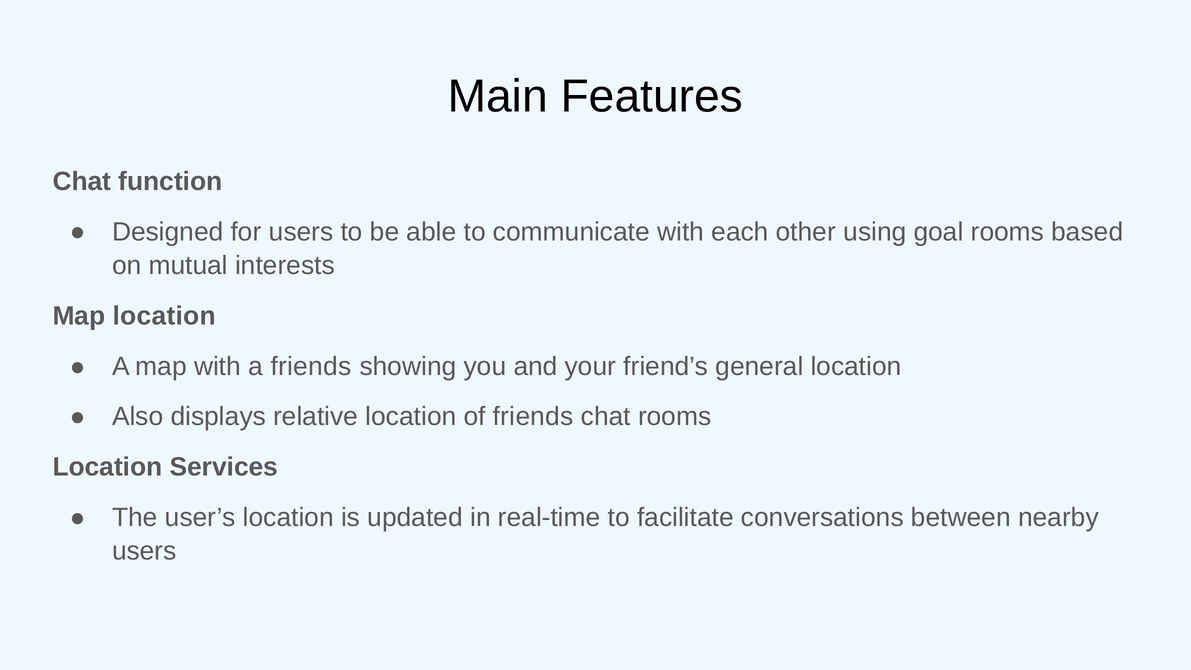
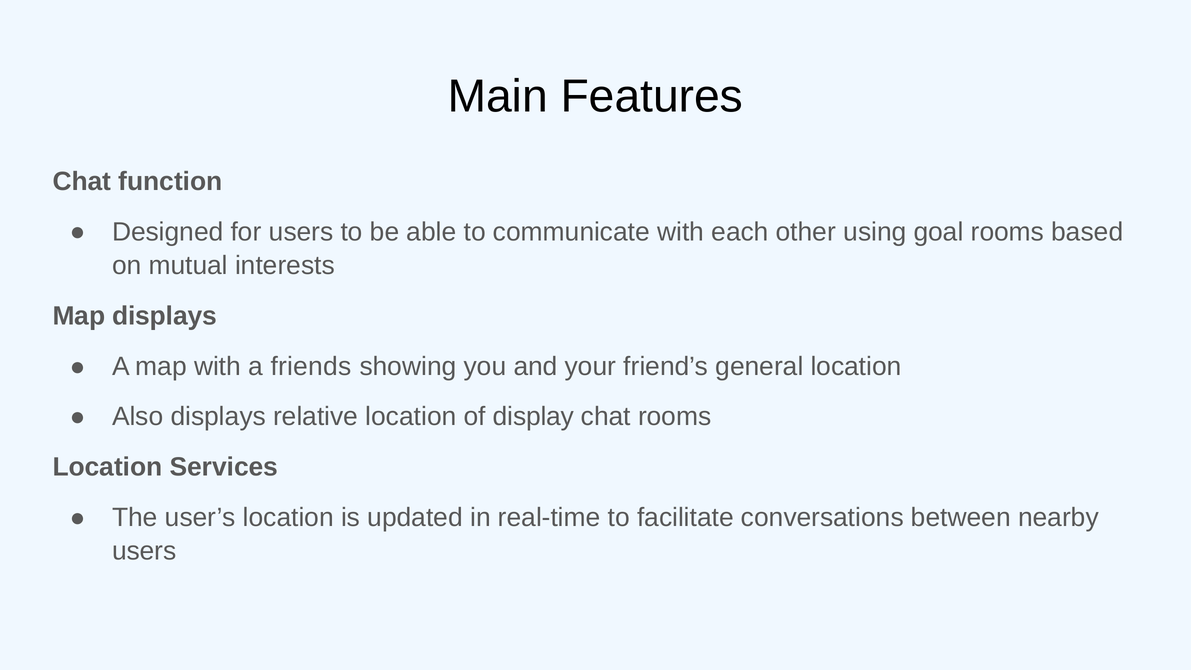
Map location: location -> displays
of friends: friends -> display
